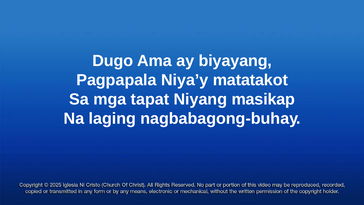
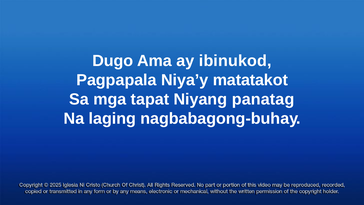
biyayang: biyayang -> ibinukod
masikap: masikap -> panatag
